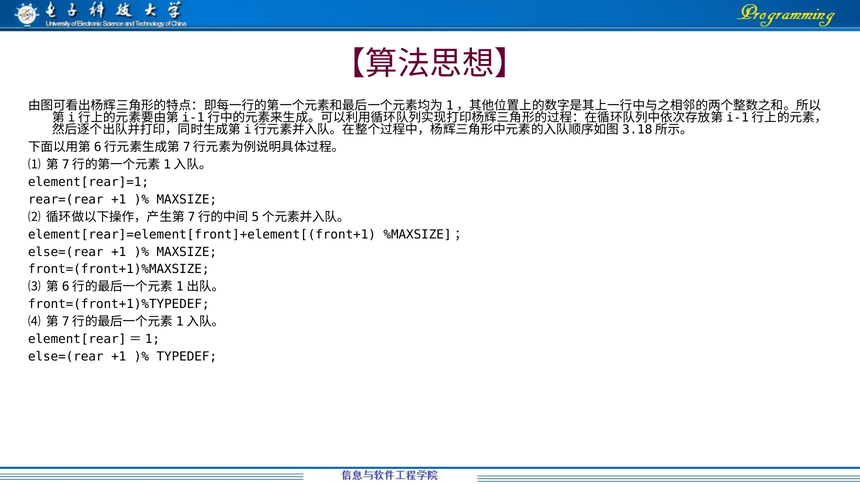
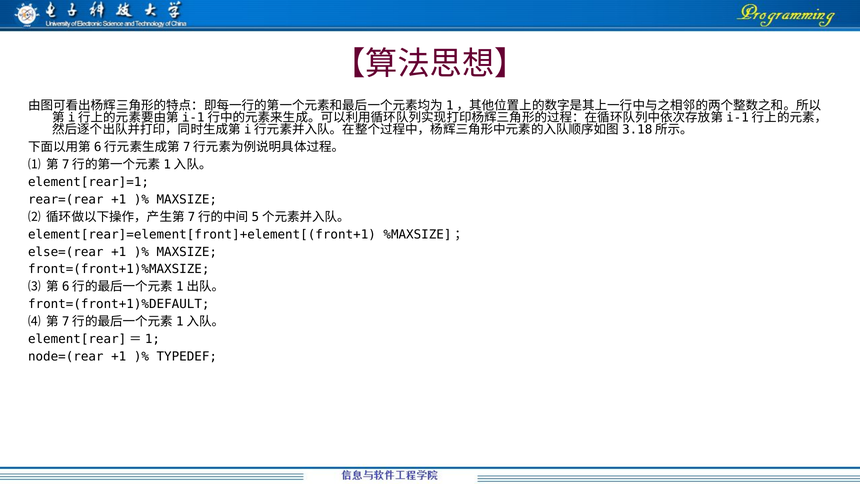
front=(front+1)%TYPEDEF: front=(front+1)%TYPEDEF -> front=(front+1)%DEFAULT
else=(rear at (66, 356): else=(rear -> node=(rear
